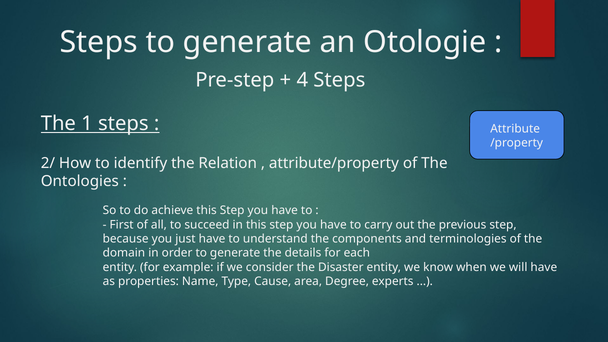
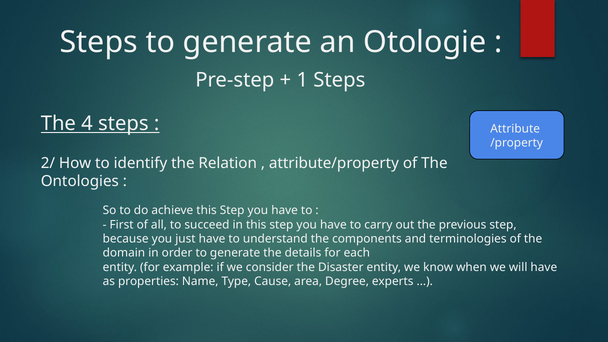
4: 4 -> 1
1: 1 -> 4
